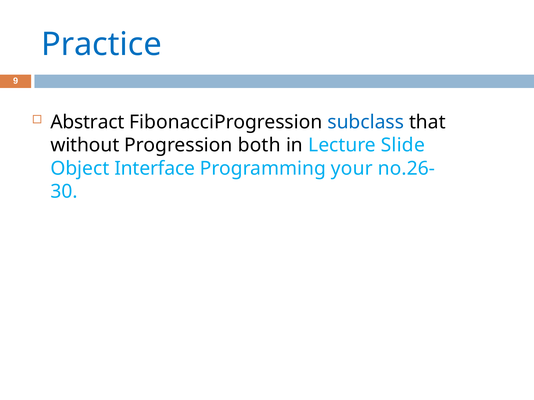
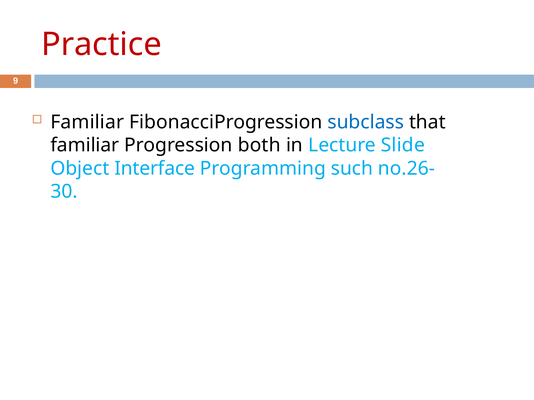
Practice colour: blue -> red
Abstract at (87, 122): Abstract -> Familiar
without at (85, 145): without -> familiar
your: your -> such
